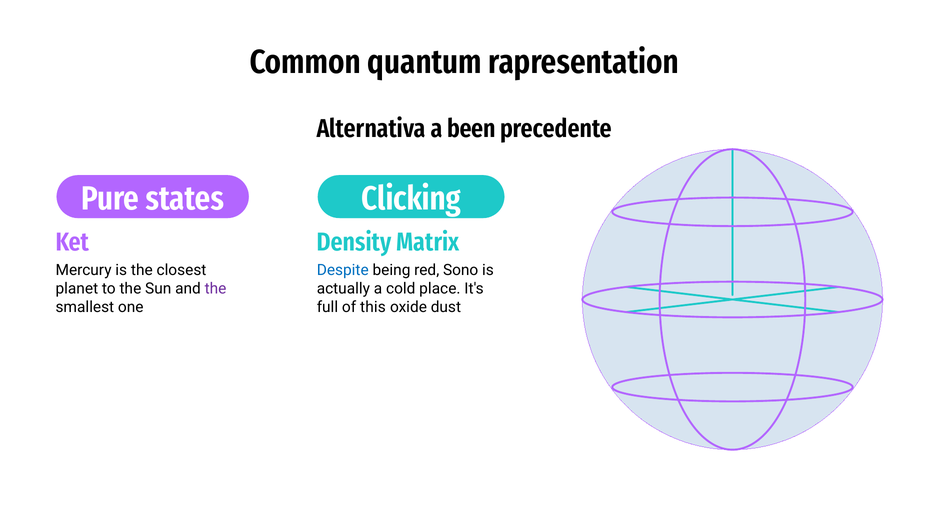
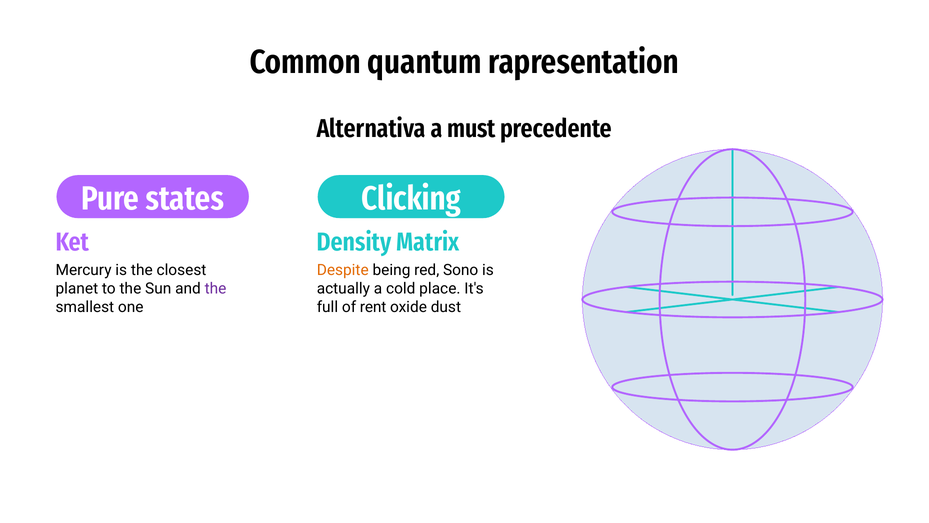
been: been -> must
Despite colour: blue -> orange
this: this -> rent
